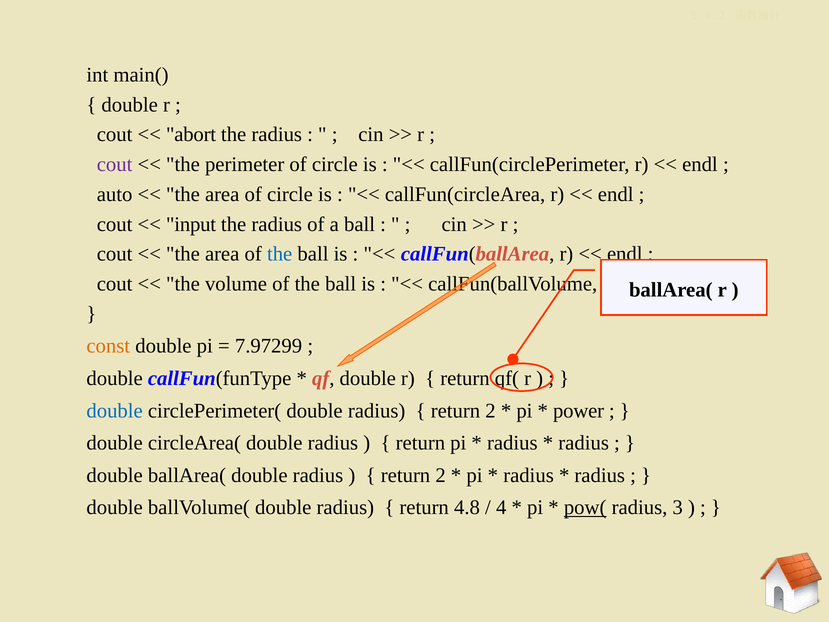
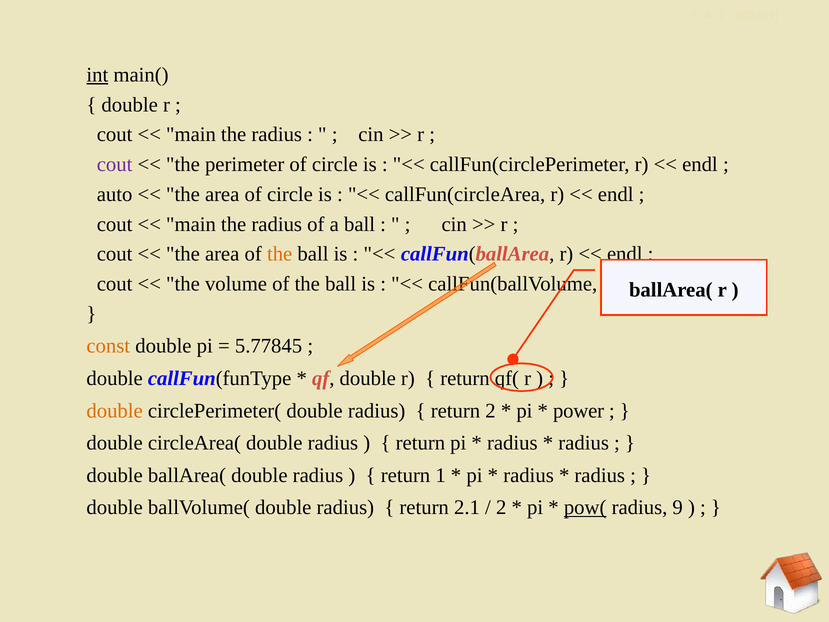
int underline: none -> present
abort at (191, 135): abort -> main
input at (191, 224): input -> main
the at (280, 254) colour: blue -> orange
7.97299: 7.97299 -> 5.77845
double at (115, 411) colour: blue -> orange
2 at (441, 475): 2 -> 1
4.8: 4.8 -> 2.1
4 at (501, 507): 4 -> 2
3: 3 -> 9
